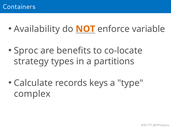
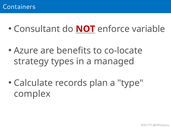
Availability: Availability -> Consultant
NOT colour: orange -> red
Sproc: Sproc -> Azure
partitions: partitions -> managed
keys: keys -> plan
